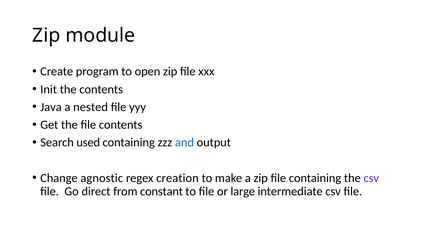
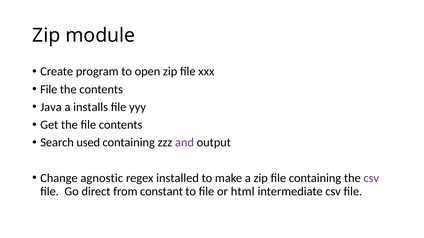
Init at (49, 89): Init -> File
nested: nested -> installs
and colour: blue -> purple
creation: creation -> installed
large: large -> html
